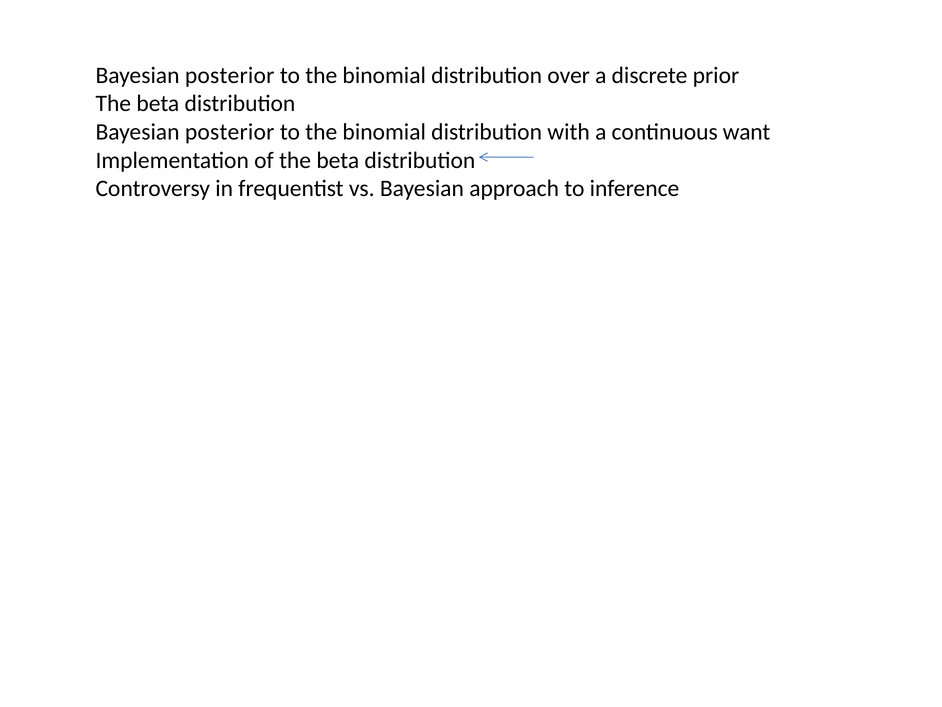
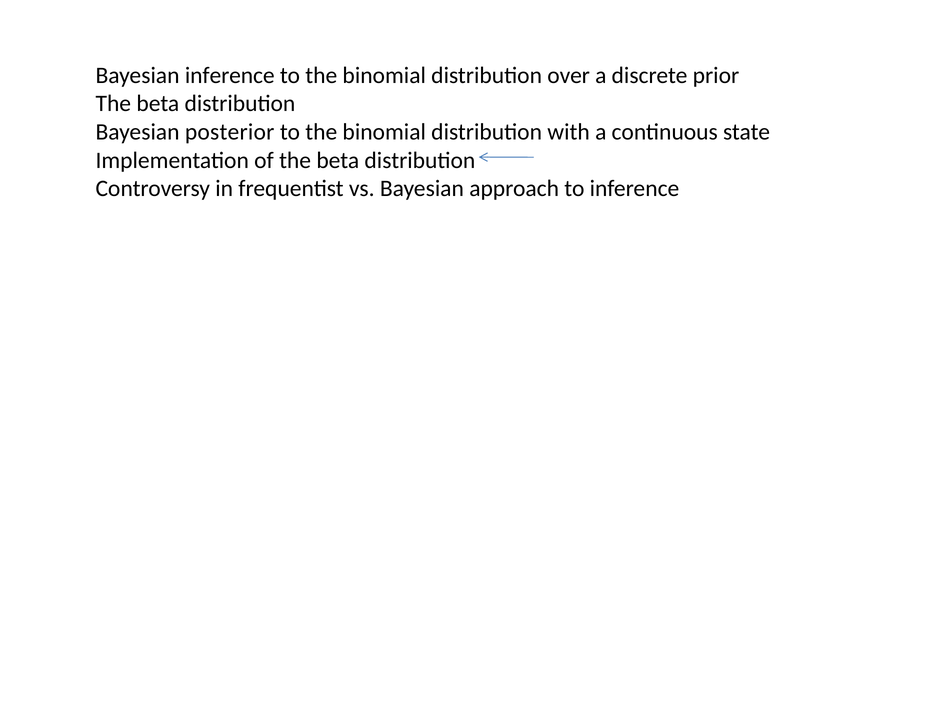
posterior at (230, 75): posterior -> inference
want: want -> state
